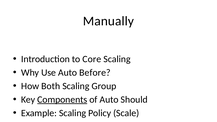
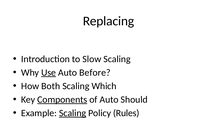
Manually: Manually -> Replacing
Core: Core -> Slow
Use underline: none -> present
Group at (104, 86): Group -> Which
Scaling at (73, 113) underline: none -> present
Scale: Scale -> Rules
